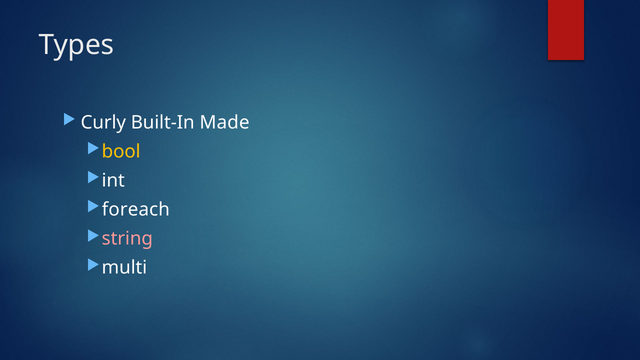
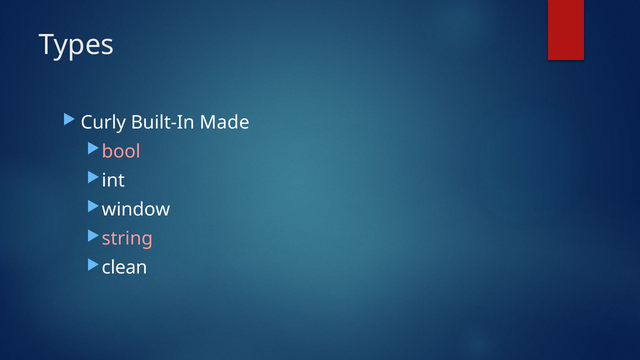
bool colour: yellow -> pink
foreach: foreach -> window
multi: multi -> clean
